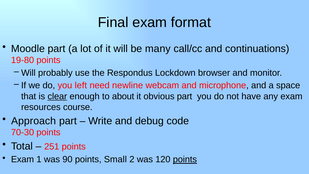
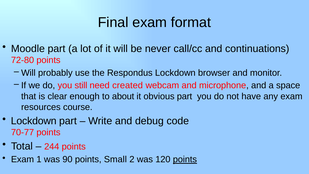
many: many -> never
19-80: 19-80 -> 72-80
left: left -> still
newline: newline -> created
clear underline: present -> none
Approach at (34, 121): Approach -> Lockdown
70-30: 70-30 -> 70-77
251: 251 -> 244
